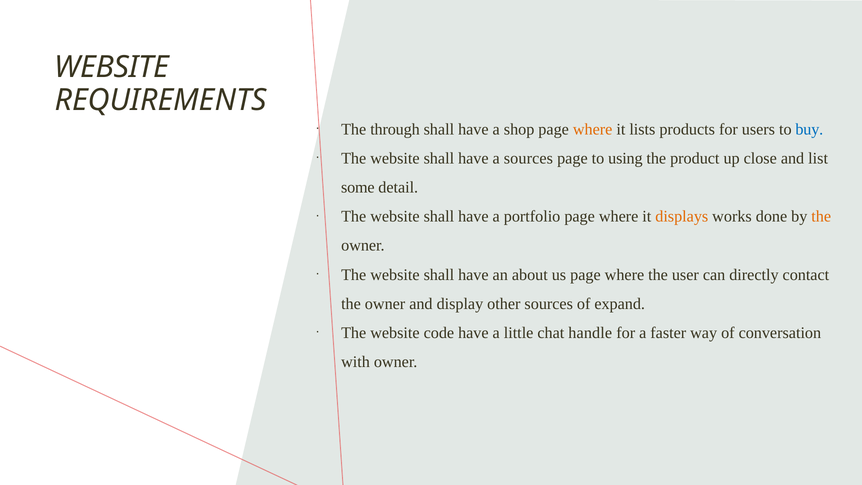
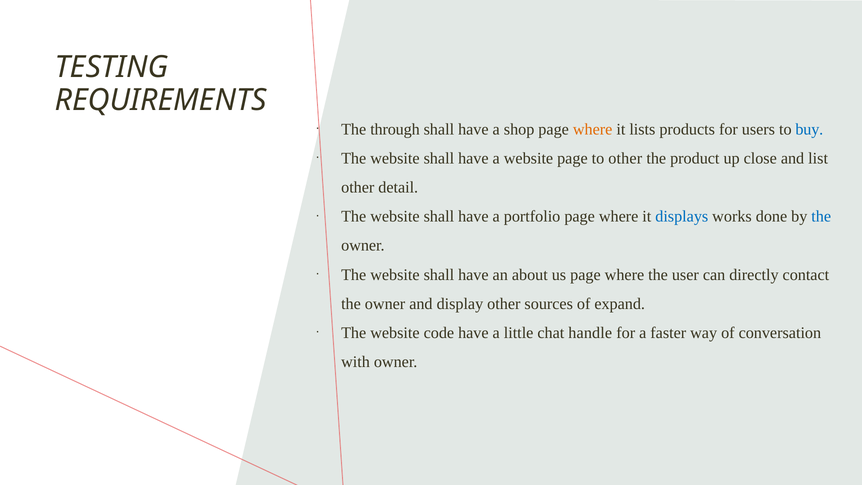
WEBSITE at (112, 67): WEBSITE -> TESTING
a sources: sources -> website
to using: using -> other
some at (358, 187): some -> other
displays colour: orange -> blue
the at (821, 216) colour: orange -> blue
